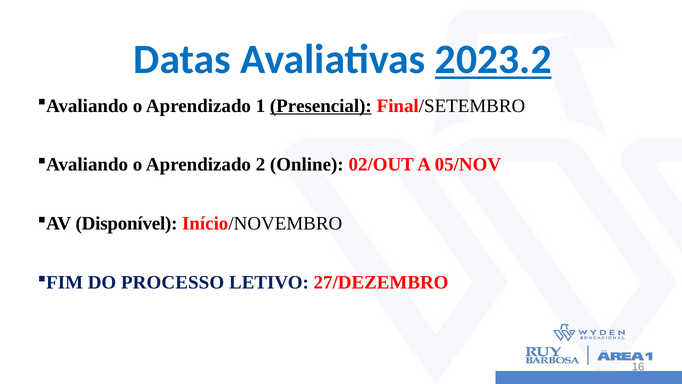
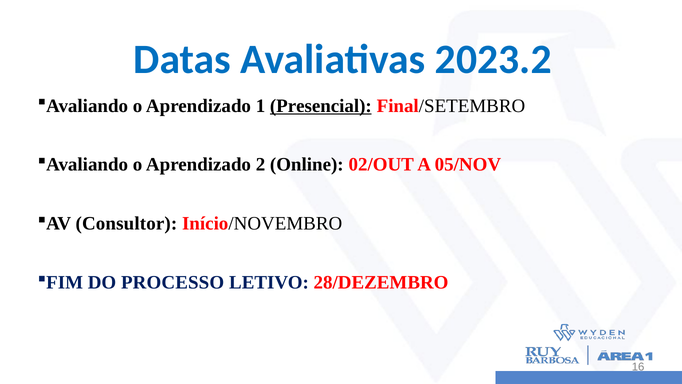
2023.2 underline: present -> none
Disponível: Disponível -> Consultor
27/DEZEMBRO: 27/DEZEMBRO -> 28/DEZEMBRO
